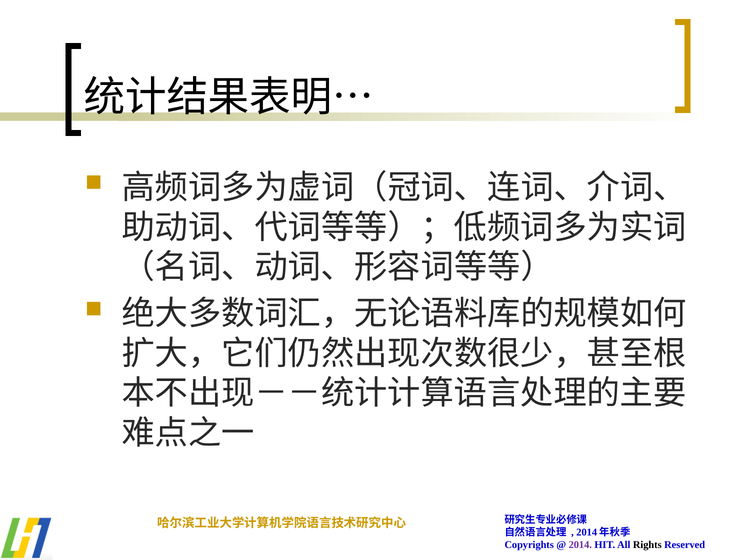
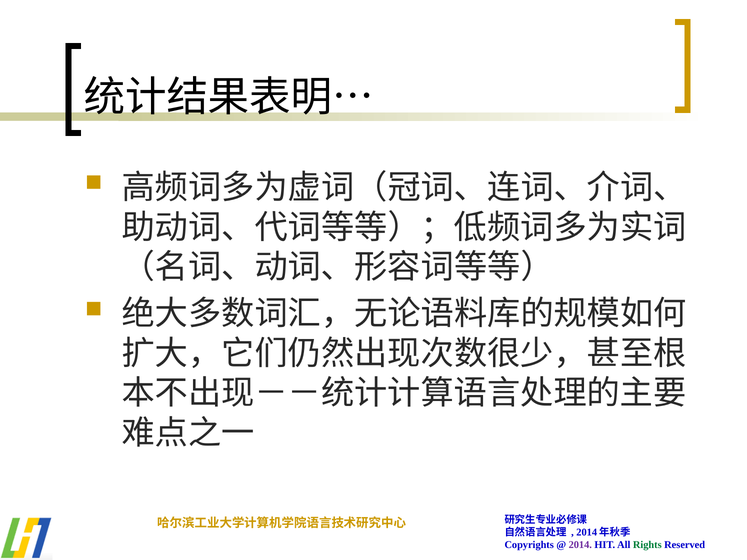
Rights colour: black -> green
